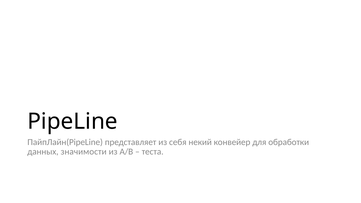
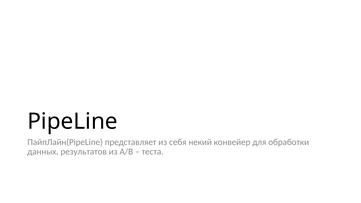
значимости: значимости -> результатов
